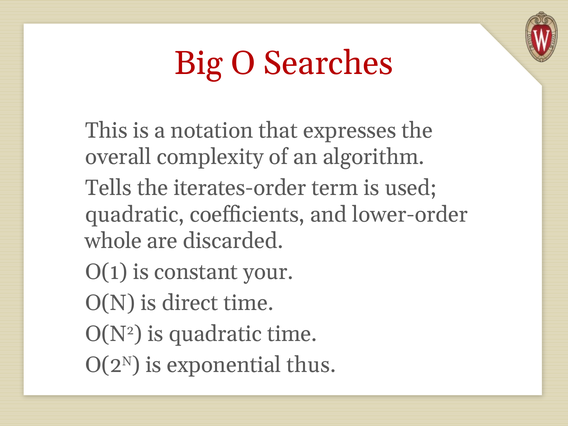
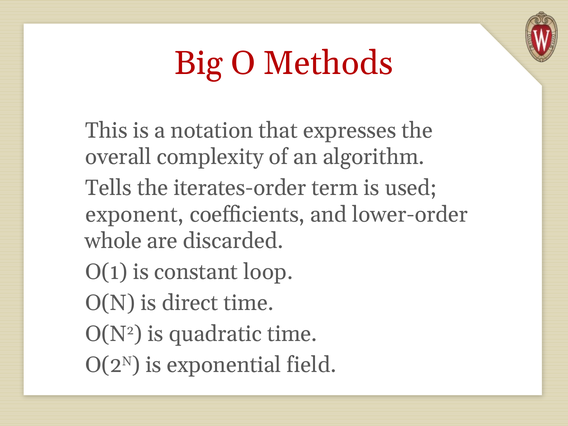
Searches: Searches -> Methods
quadratic at (135, 214): quadratic -> exponent
your: your -> loop
thus: thus -> field
